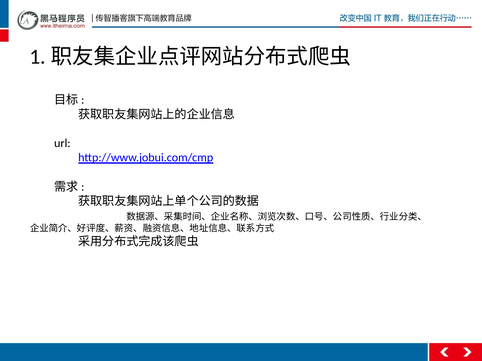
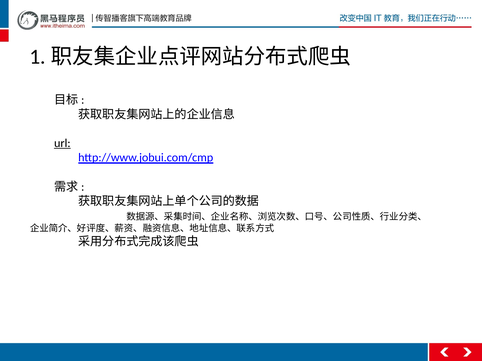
url underline: none -> present
